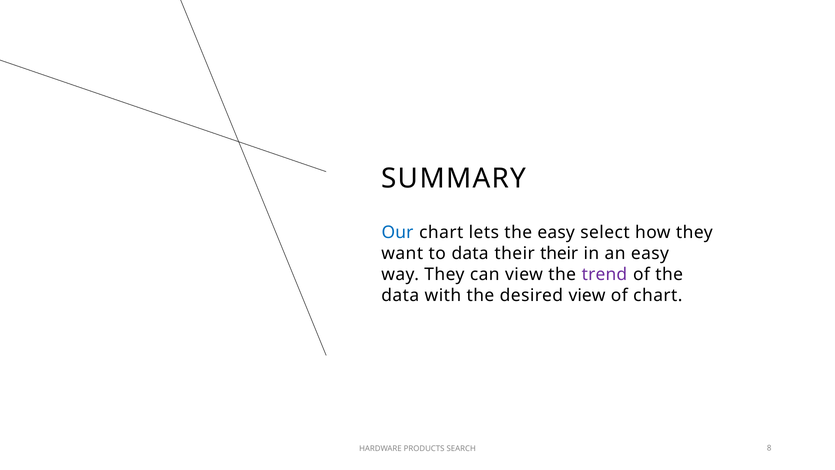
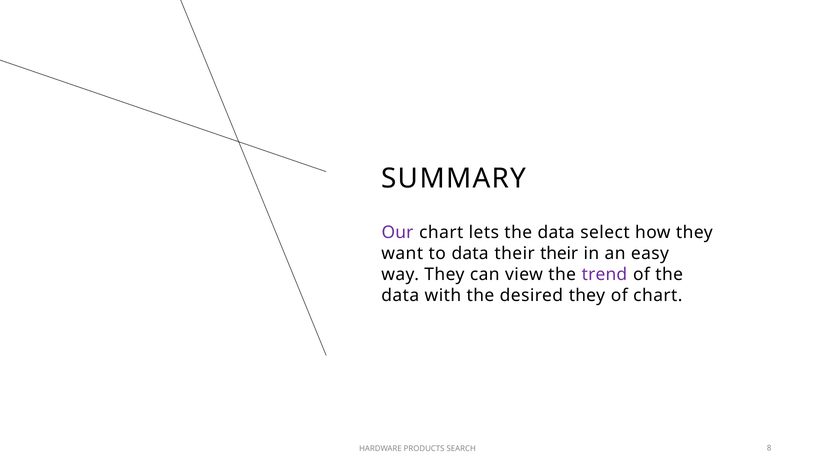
Our colour: blue -> purple
lets the easy: easy -> data
desired view: view -> they
